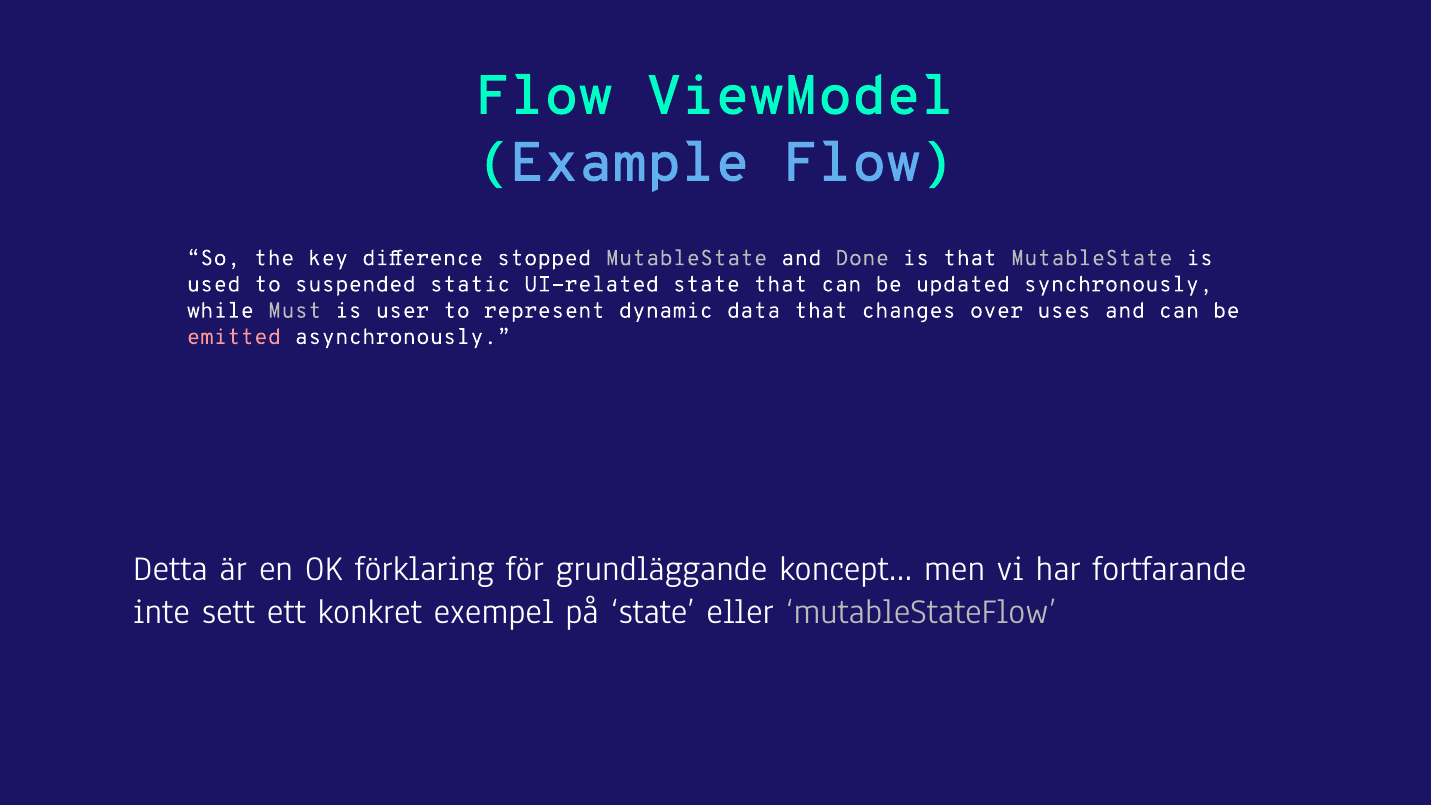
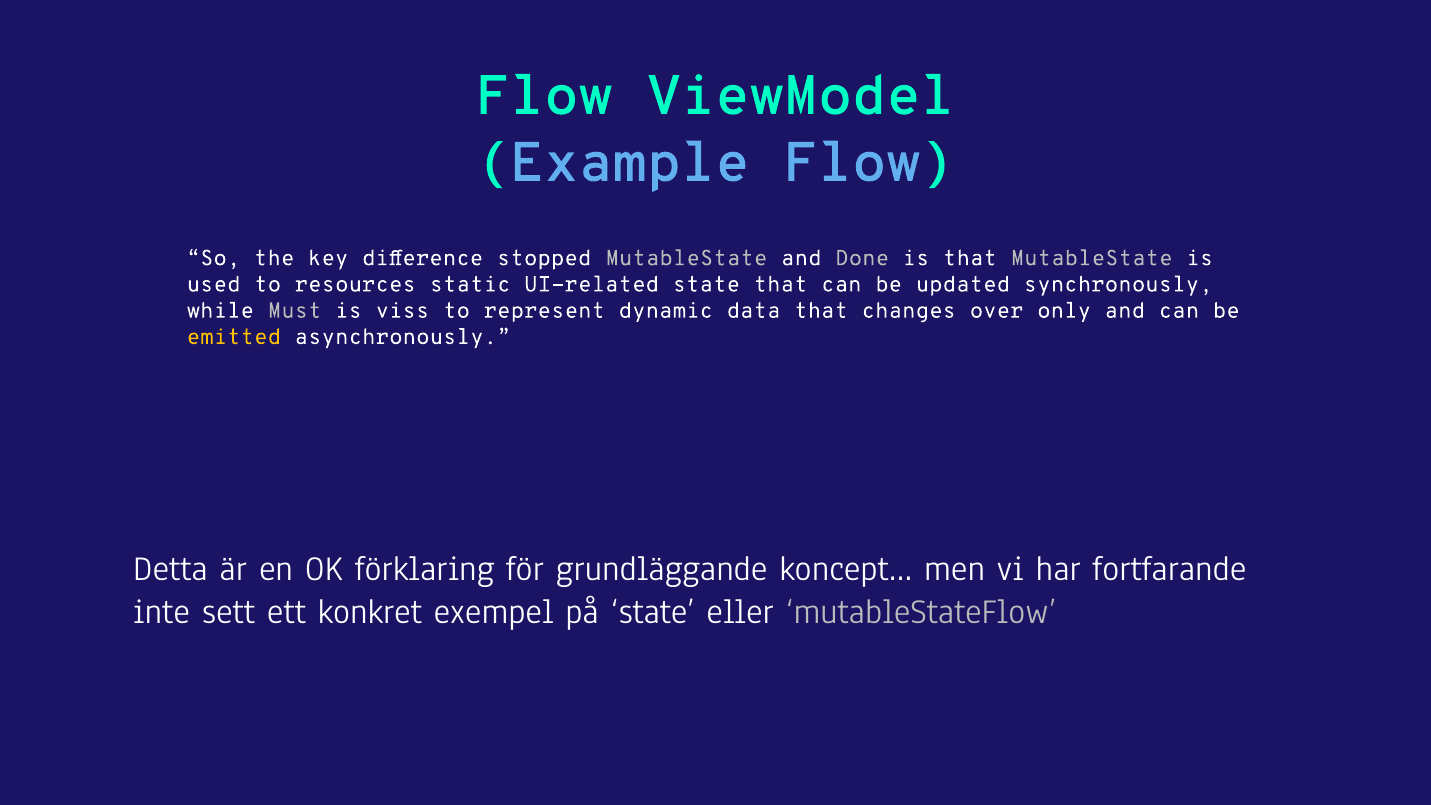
suspended: suspended -> resources
user: user -> viss
uses: uses -> only
emitted colour: pink -> yellow
